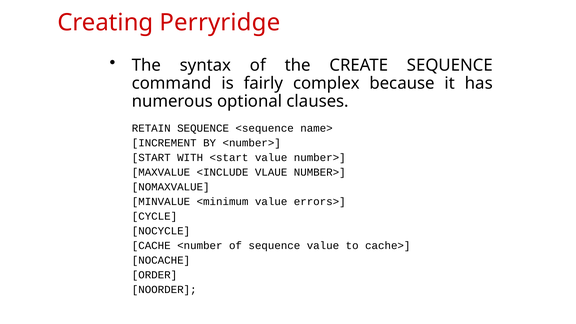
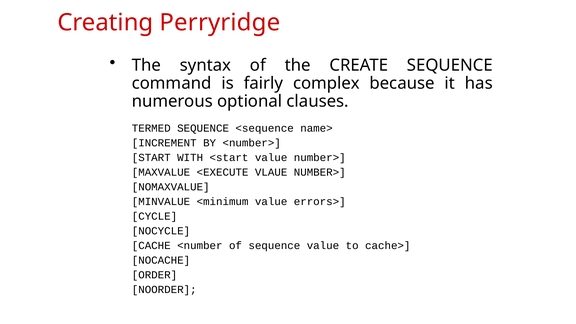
RETAIN: RETAIN -> TERMED
<INCLUDE: <INCLUDE -> <EXECUTE
